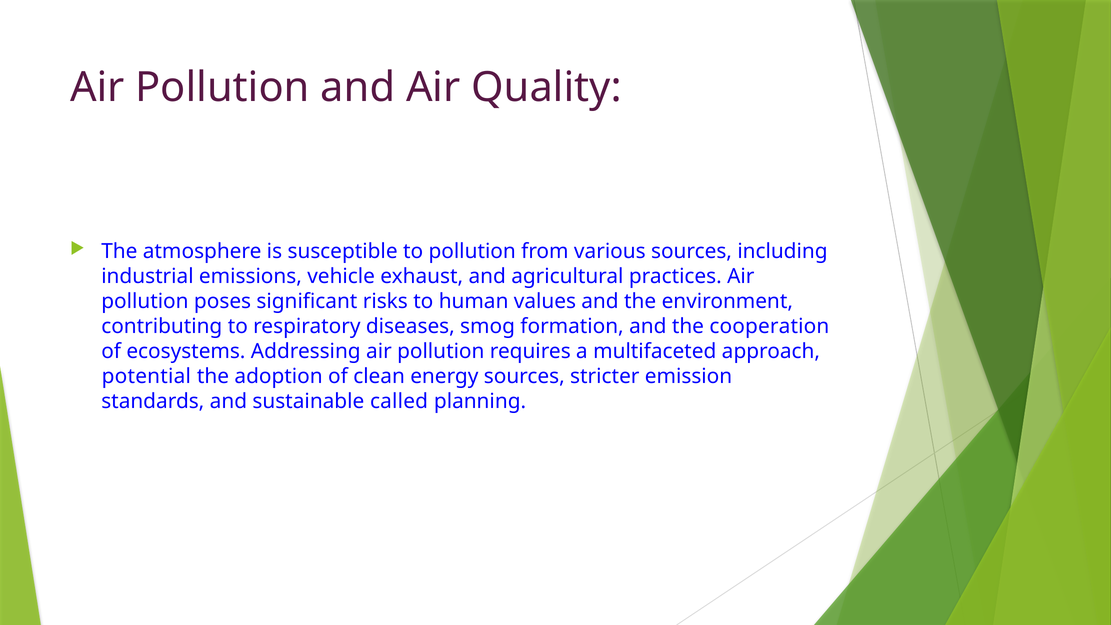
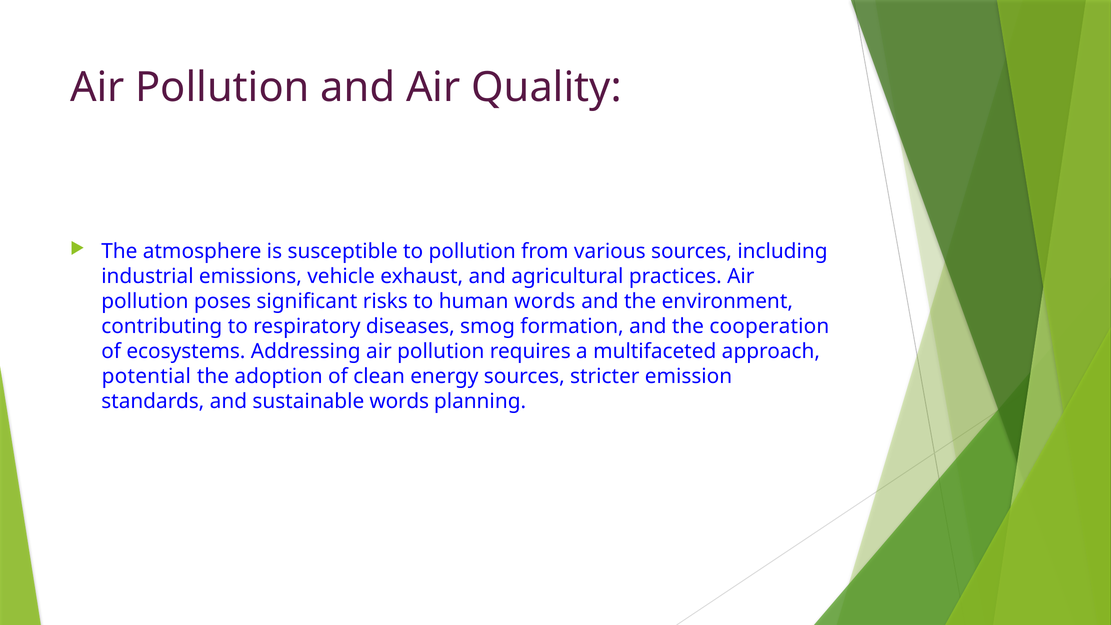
human values: values -> words
sustainable called: called -> words
